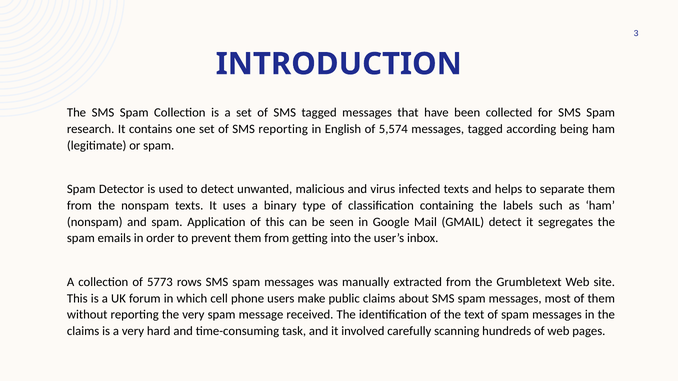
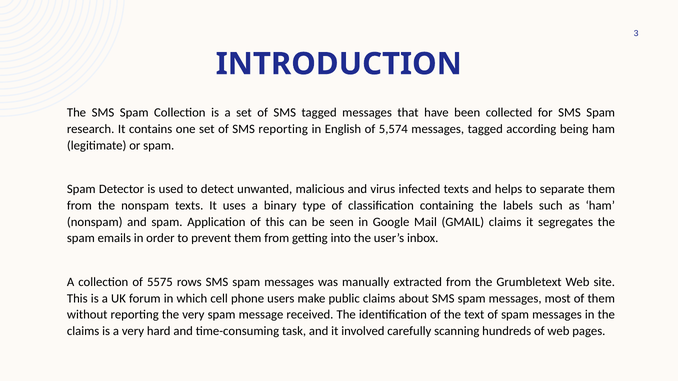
GMAIL detect: detect -> claims
5773: 5773 -> 5575
